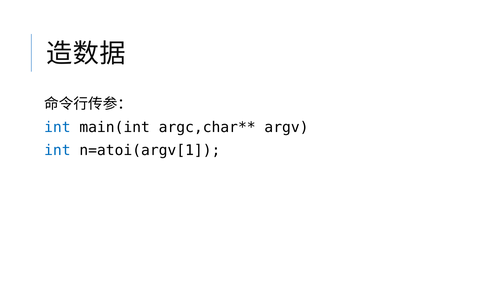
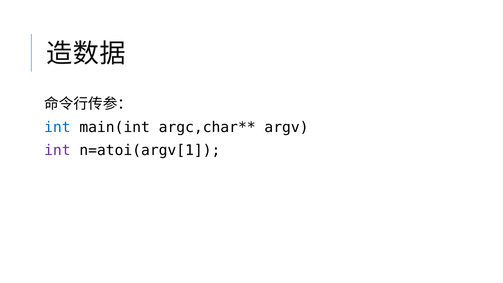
int at (57, 150) colour: blue -> purple
